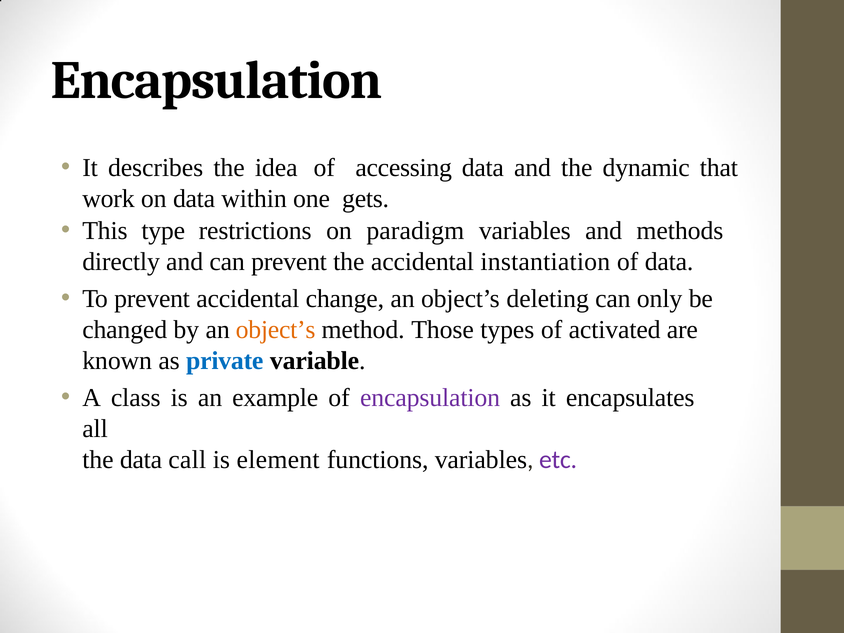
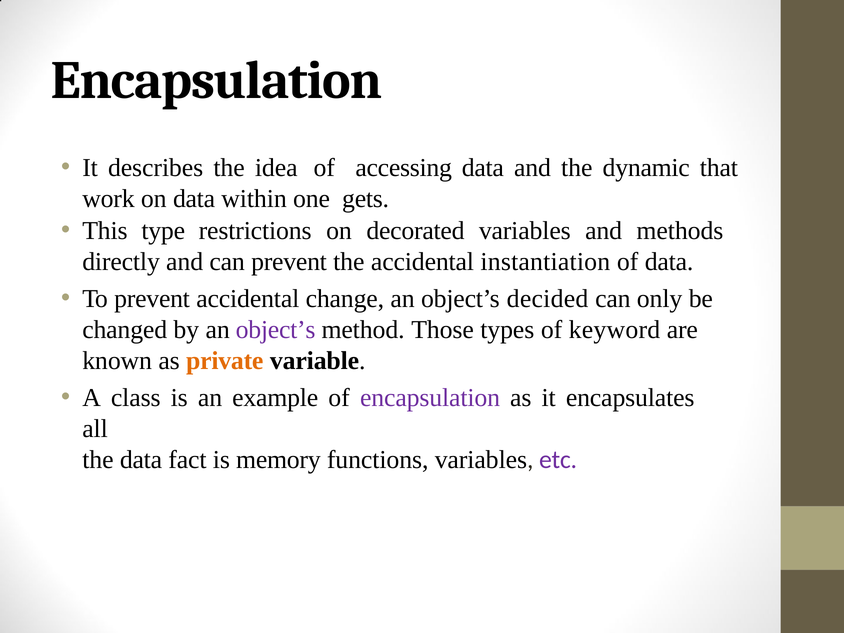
paradigm: paradigm -> decorated
deleting: deleting -> decided
object’s at (276, 330) colour: orange -> purple
activated: activated -> keyword
private colour: blue -> orange
call: call -> fact
element: element -> memory
